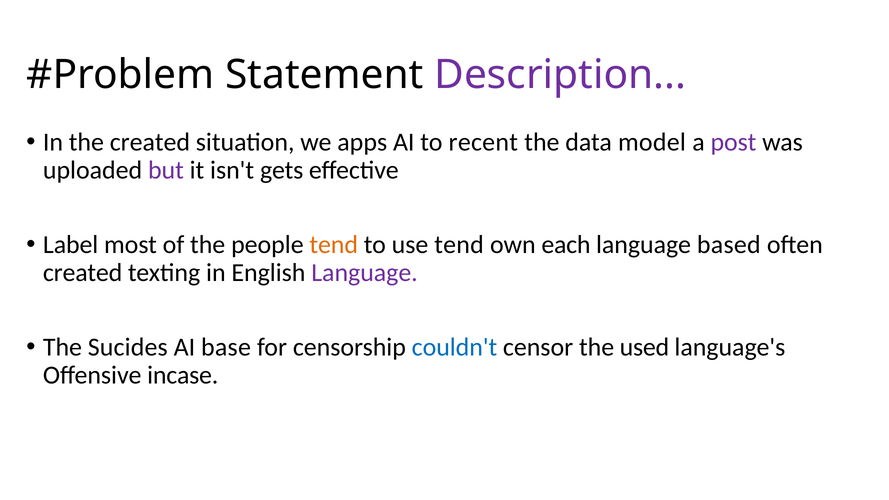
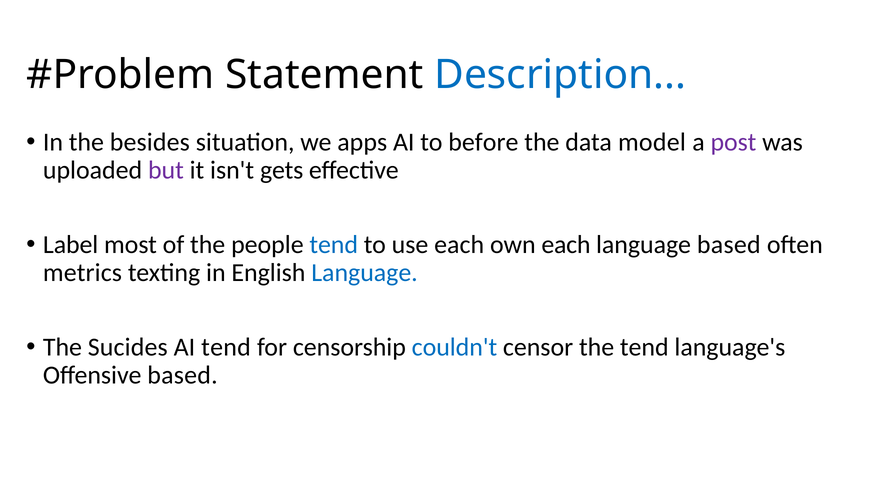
Description colour: purple -> blue
the created: created -> besides
recent: recent -> before
tend at (334, 245) colour: orange -> blue
use tend: tend -> each
created at (83, 273): created -> metrics
Language at (365, 273) colour: purple -> blue
AI base: base -> tend
the used: used -> tend
Offensive incase: incase -> based
